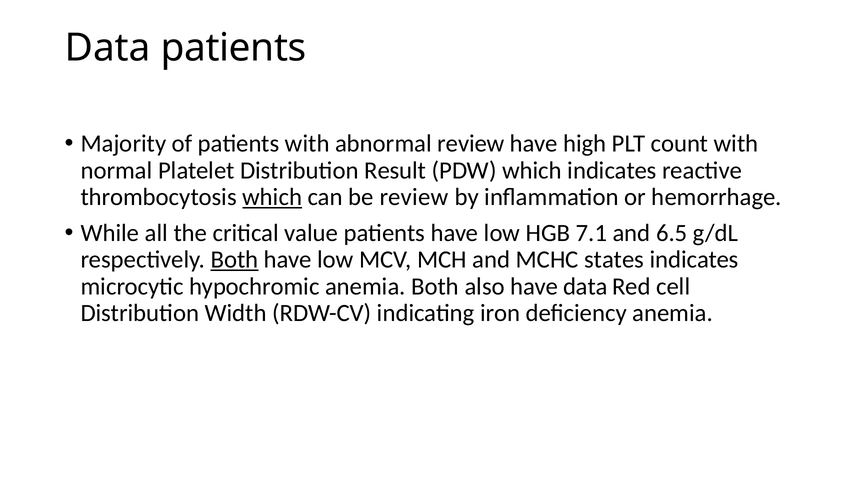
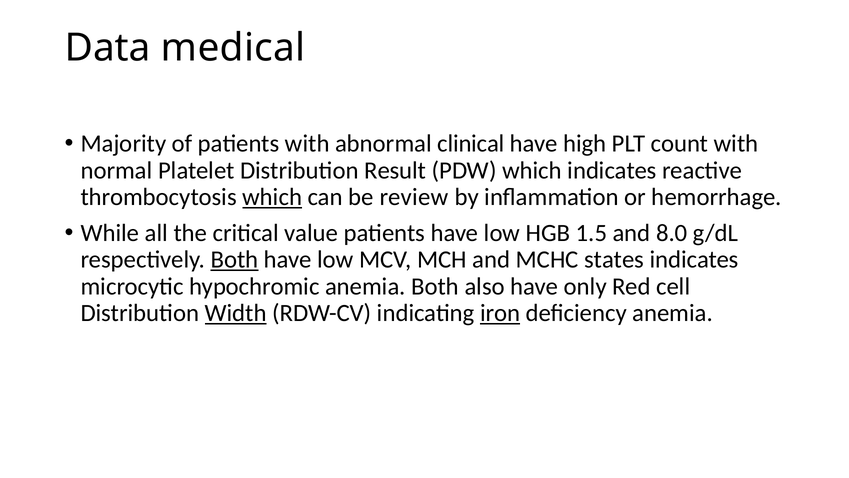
Data patients: patients -> medical
abnormal review: review -> clinical
7.1: 7.1 -> 1.5
6.5: 6.5 -> 8.0
have data: data -> only
Width underline: none -> present
iron underline: none -> present
